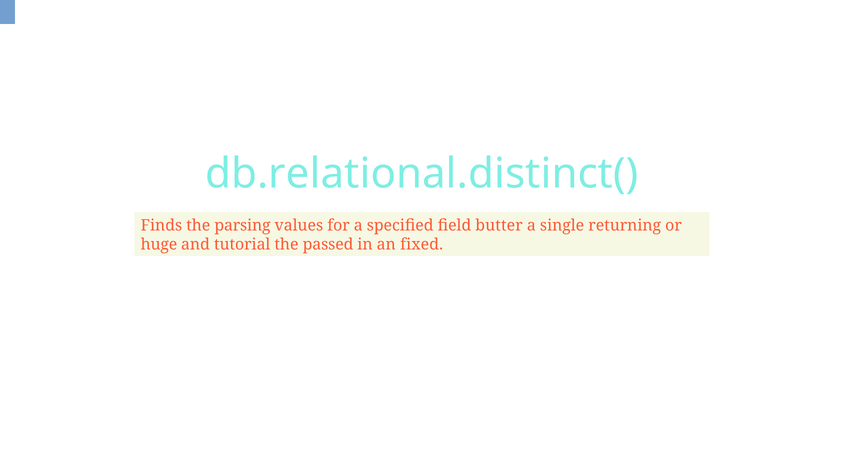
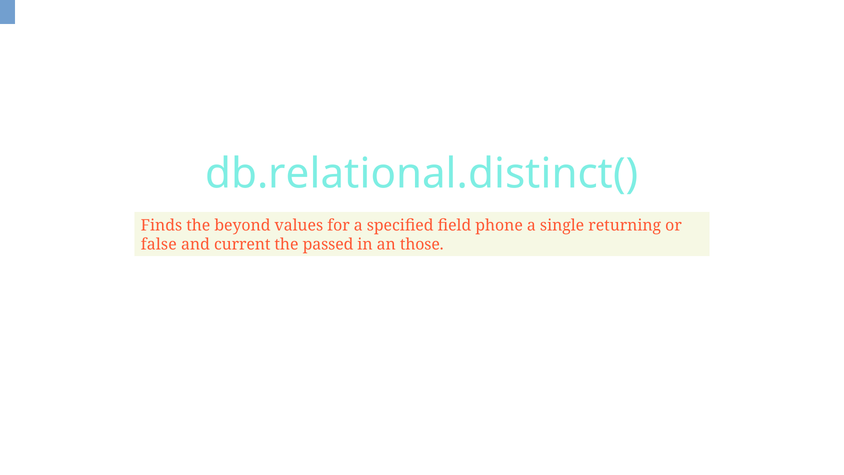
parsing: parsing -> beyond
butter: butter -> phone
huge: huge -> false
tutorial: tutorial -> current
fixed: fixed -> those
